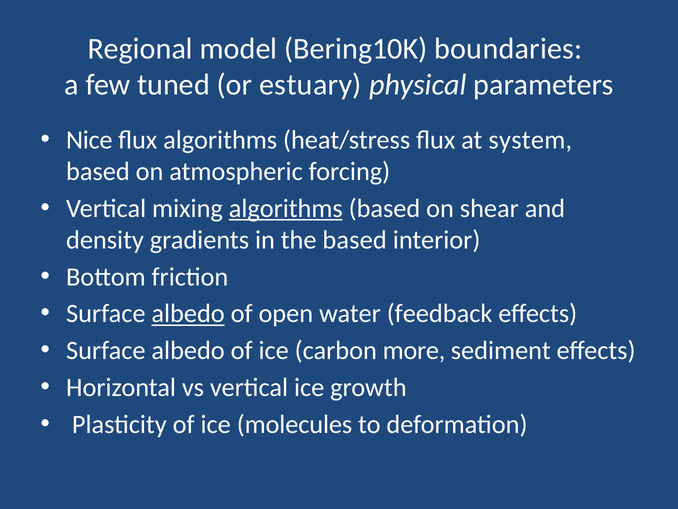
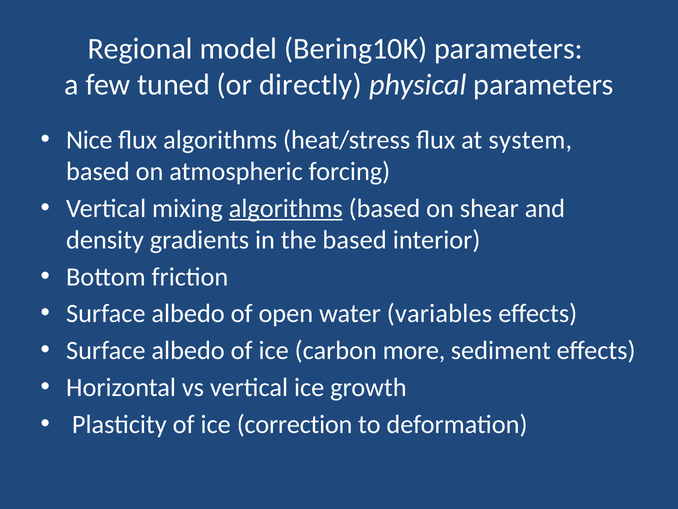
Bering10K boundaries: boundaries -> parameters
estuary: estuary -> directly
albedo at (188, 313) underline: present -> none
feedback: feedback -> variables
molecules: molecules -> correction
